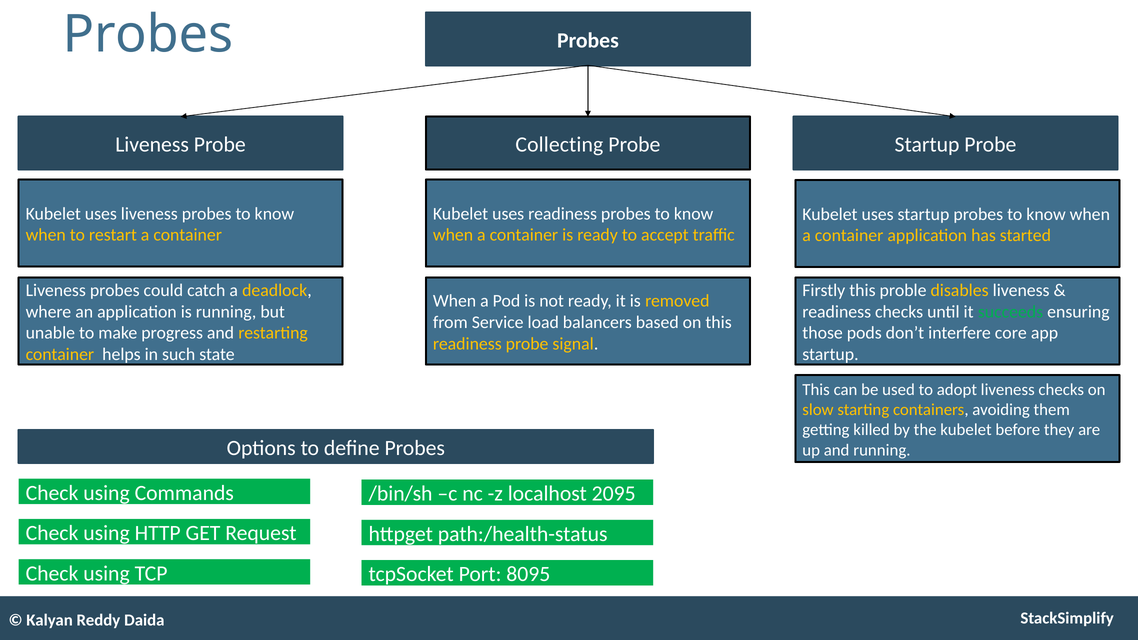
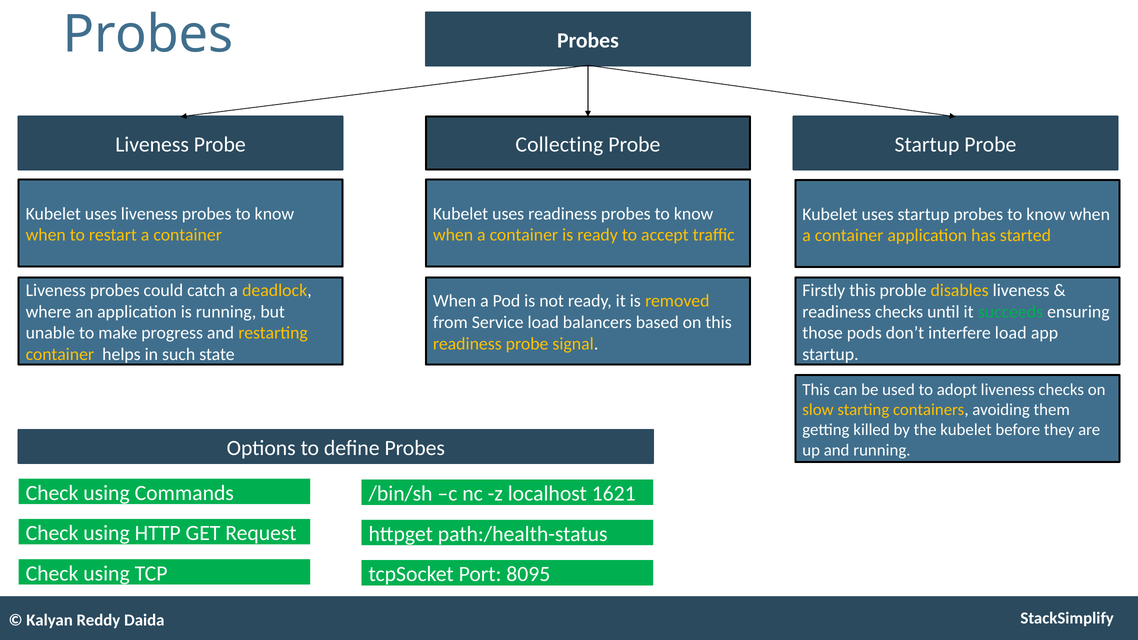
interfere core: core -> load
2095: 2095 -> 1621
